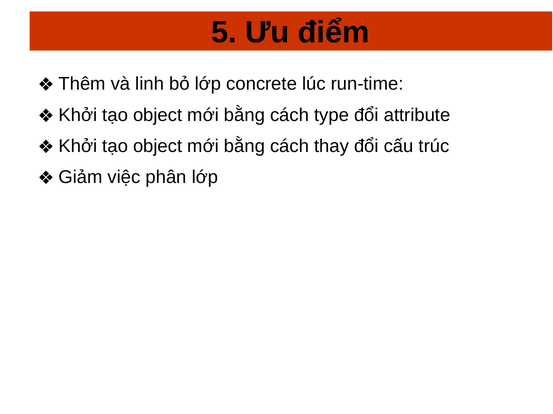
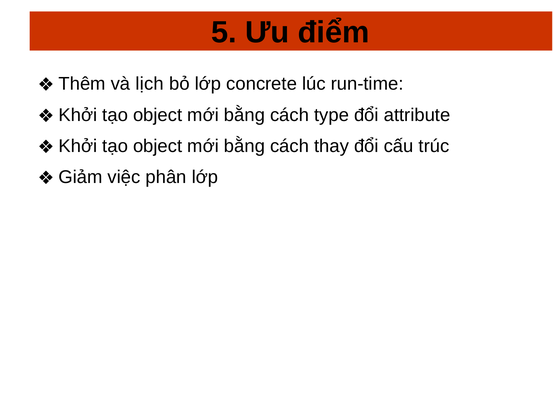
linh: linh -> lịch
